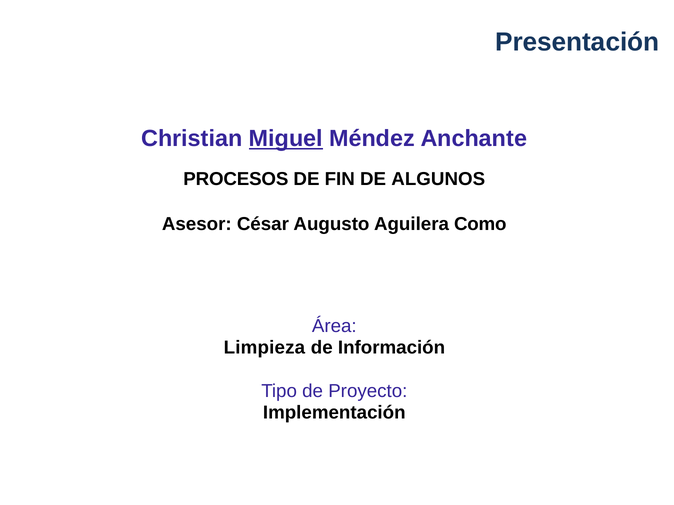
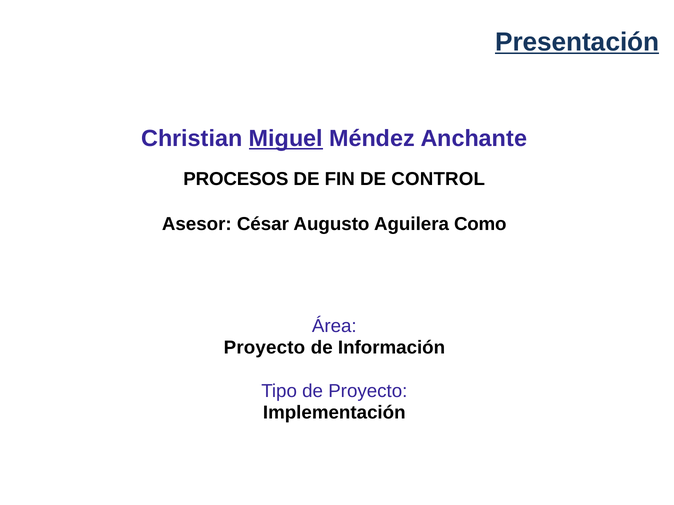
Presentación underline: none -> present
ALGUNOS: ALGUNOS -> CONTROL
Limpieza at (264, 348): Limpieza -> Proyecto
